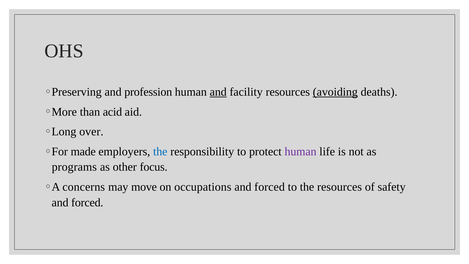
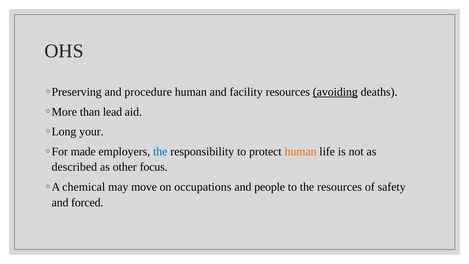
profession: profession -> procedure
and at (218, 92) underline: present -> none
acid: acid -> lead
over: over -> your
human at (301, 152) colour: purple -> orange
programs: programs -> described
concerns: concerns -> chemical
forced at (270, 187): forced -> people
